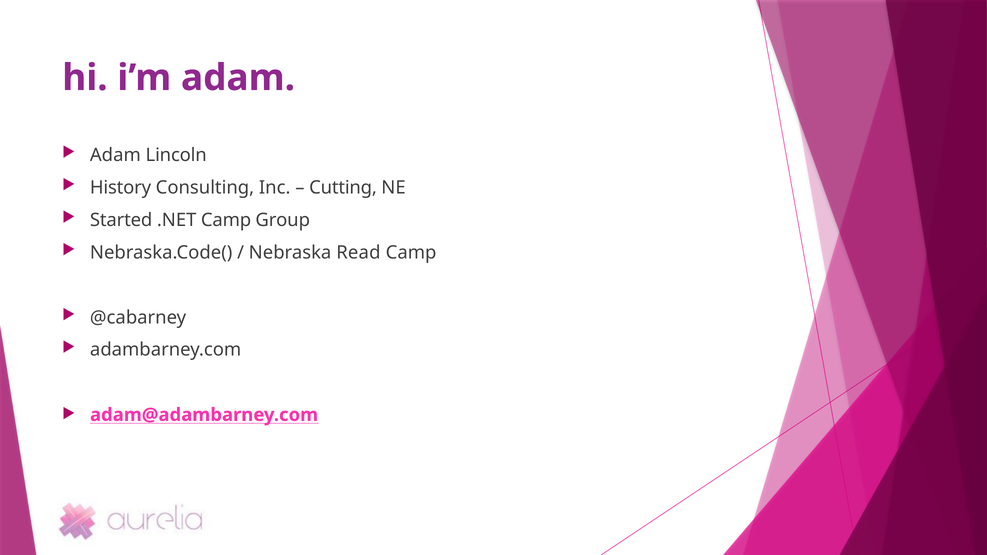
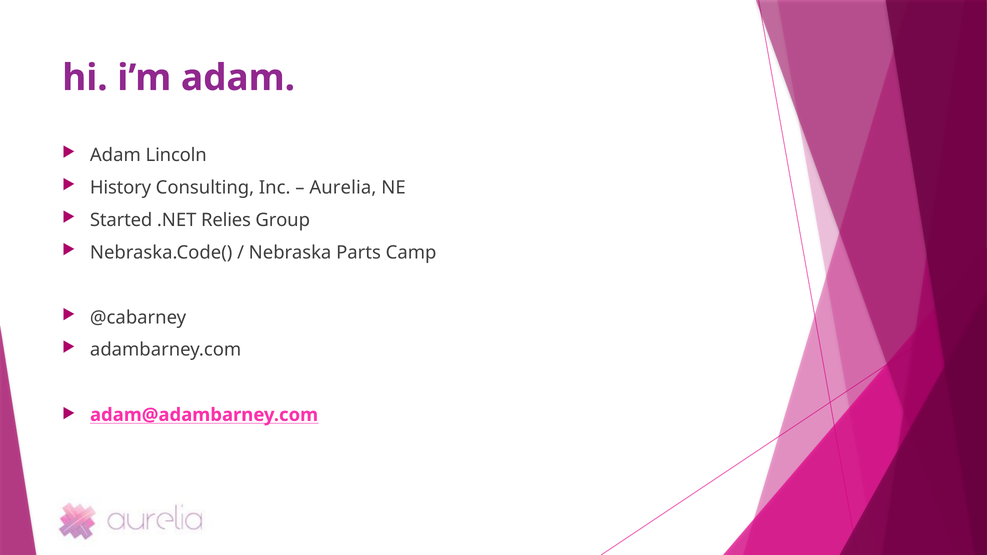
Cutting: Cutting -> Aurelia
.NET Camp: Camp -> Relies
Read: Read -> Parts
